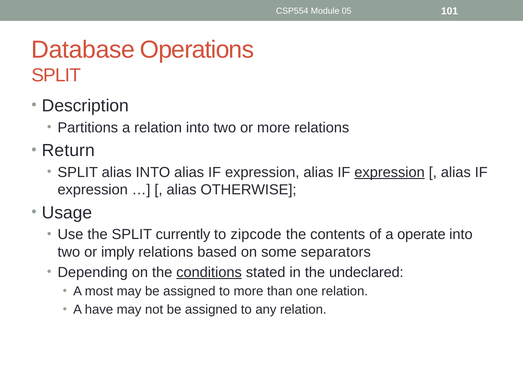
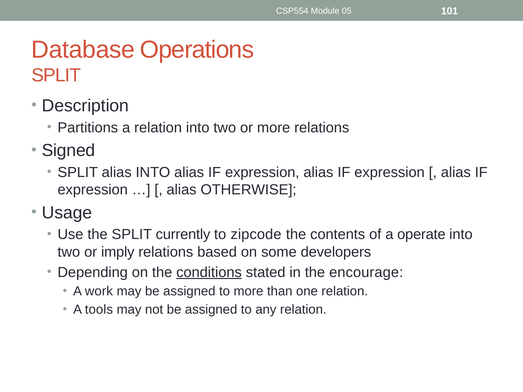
Return: Return -> Signed
expression at (390, 172) underline: present -> none
separators: separators -> developers
undeclared: undeclared -> encourage
most: most -> work
have: have -> tools
